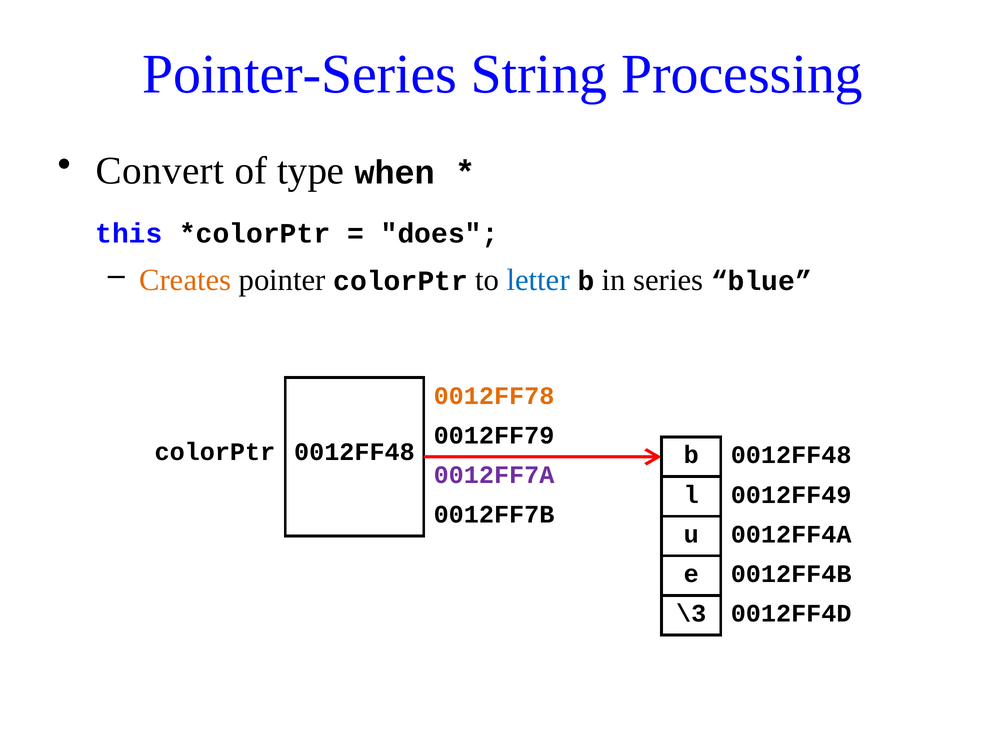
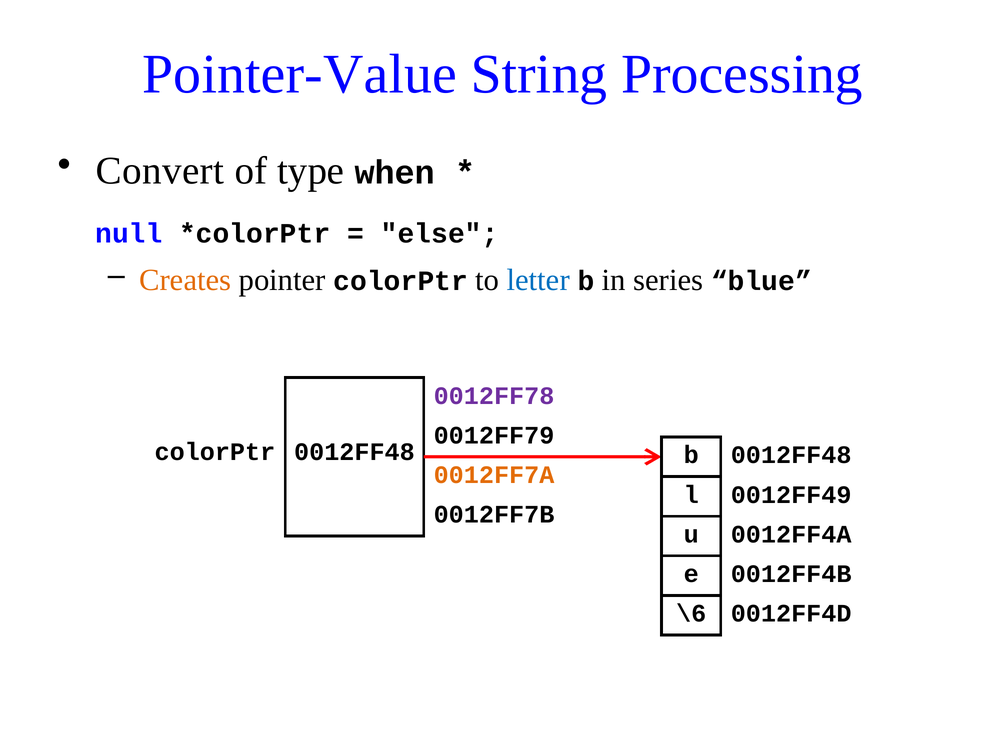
Pointer-Series: Pointer-Series -> Pointer-Value
this: this -> null
does: does -> else
0012FF78 colour: orange -> purple
0012FF7A colour: purple -> orange
\3: \3 -> \6
